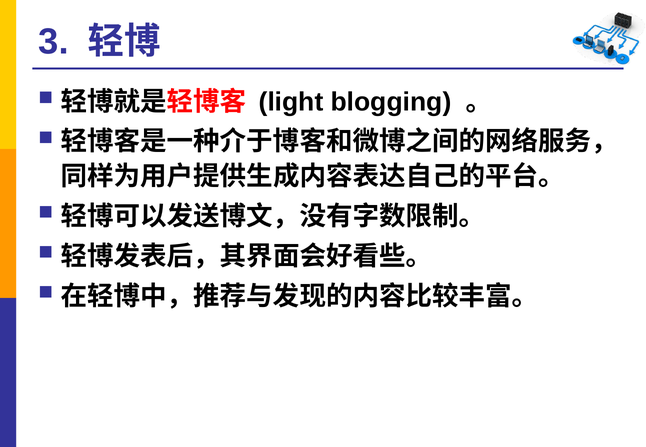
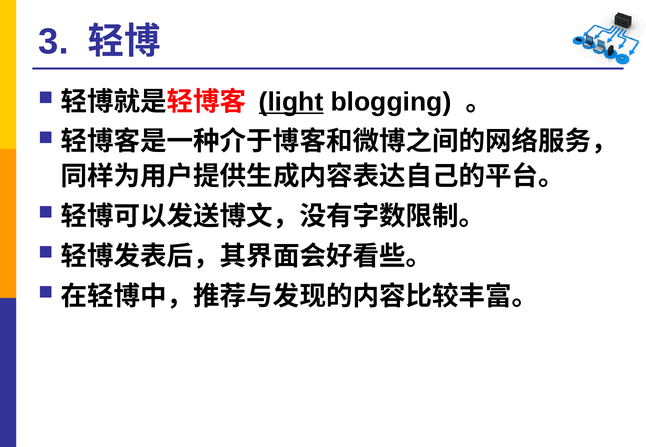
light underline: none -> present
